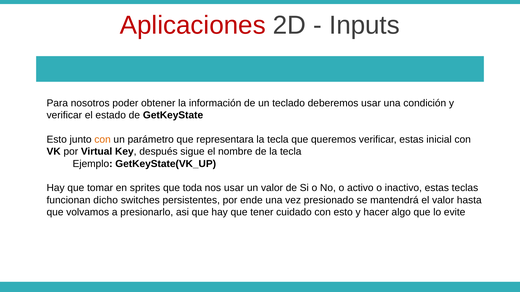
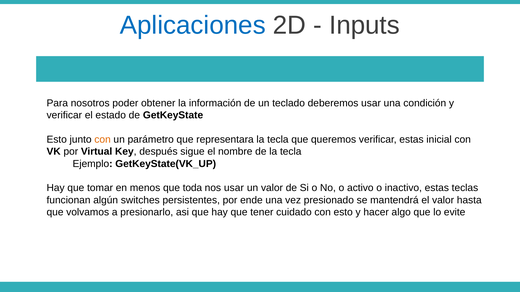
Aplicaciones colour: red -> blue
sprites: sprites -> menos
dicho: dicho -> algún
